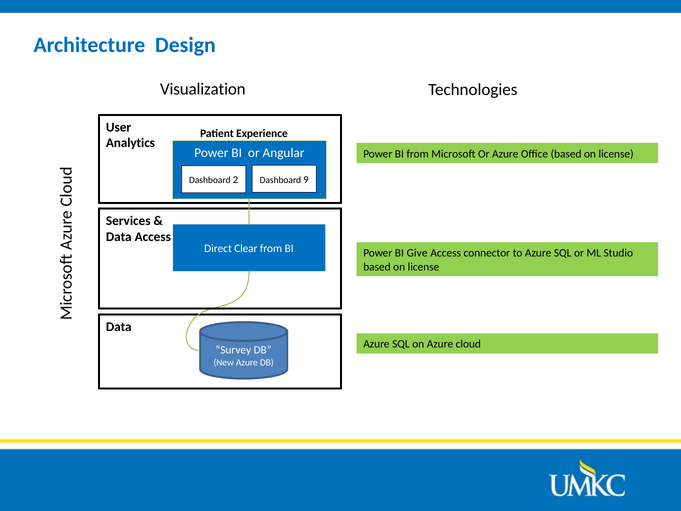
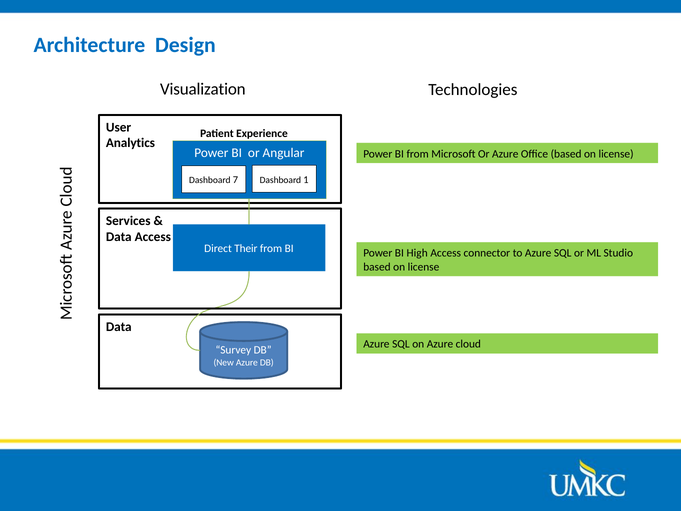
9: 9 -> 1
2: 2 -> 7
Clear: Clear -> Their
Give: Give -> High
